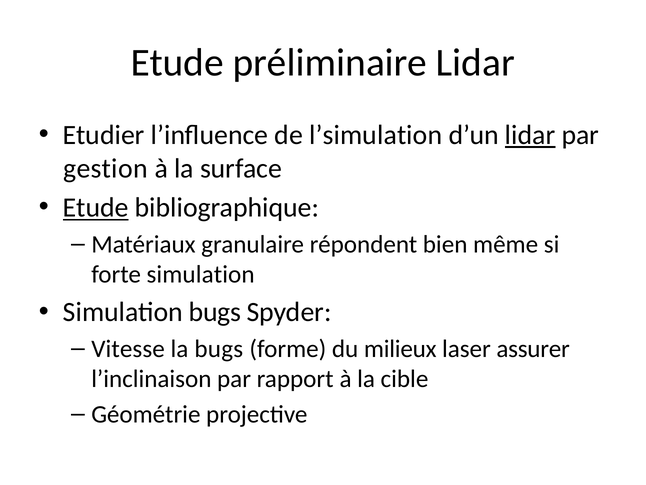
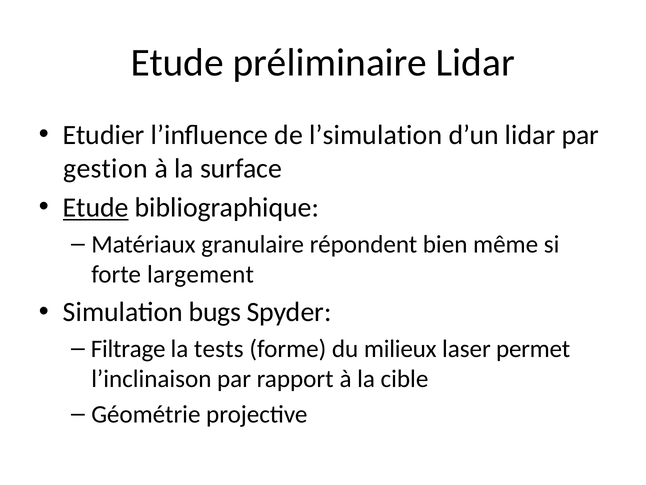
lidar at (530, 135) underline: present -> none
forte simulation: simulation -> largement
Vitesse: Vitesse -> Filtrage
la bugs: bugs -> tests
assurer: assurer -> permet
